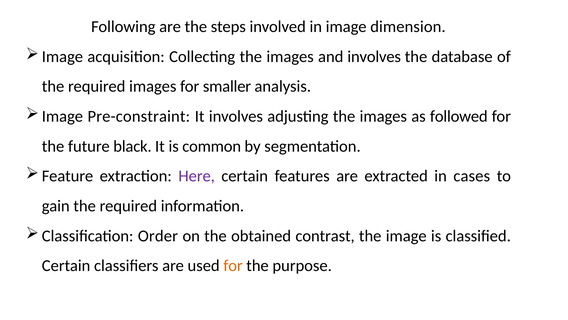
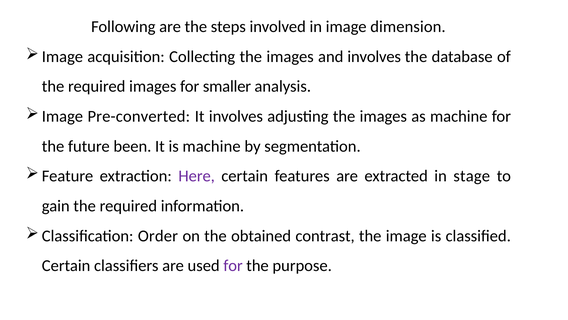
Pre-constraint: Pre-constraint -> Pre-converted
as followed: followed -> machine
black: black -> been
is common: common -> machine
cases: cases -> stage
for at (233, 265) colour: orange -> purple
